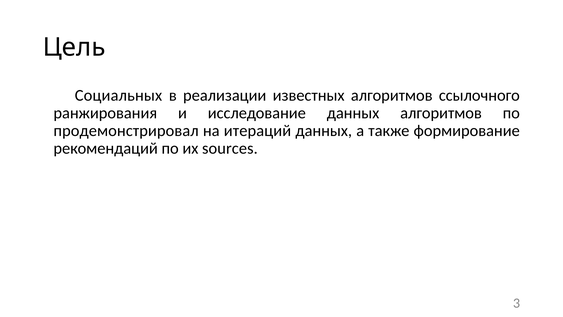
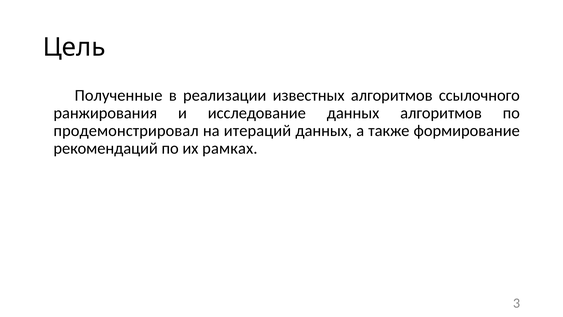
Социальных: Социальных -> Полученные
sources: sources -> рамках
